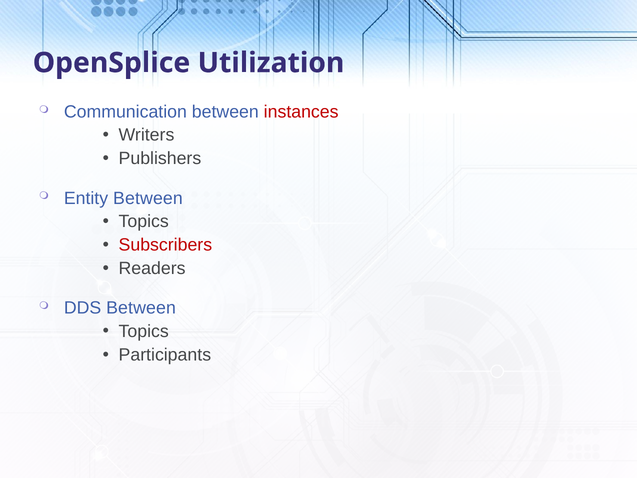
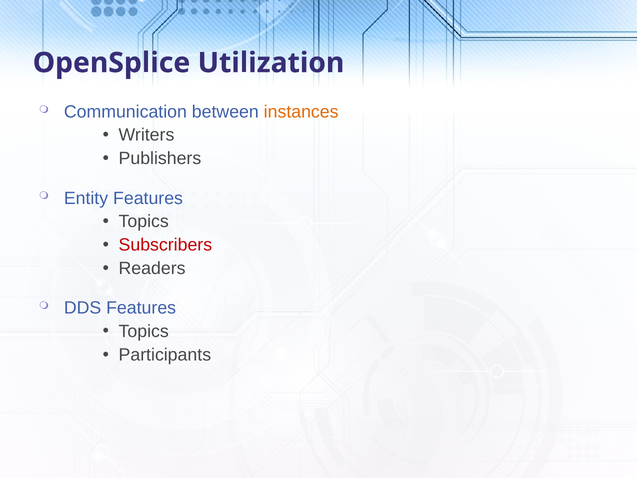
instances colour: red -> orange
Entity Between: Between -> Features
DDS Between: Between -> Features
